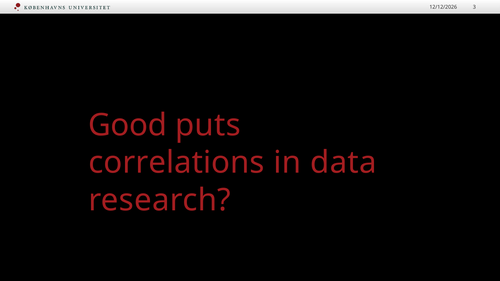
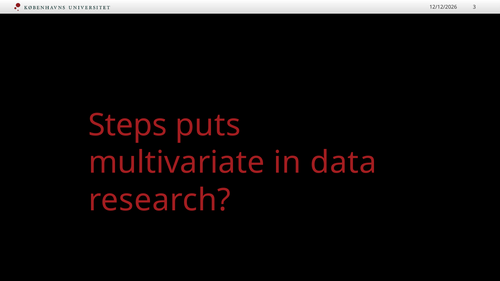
Good: Good -> Steps
correlations: correlations -> multivariate
